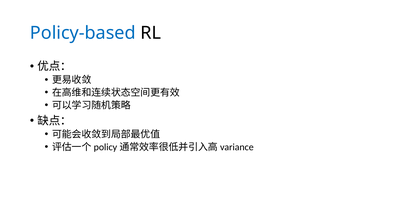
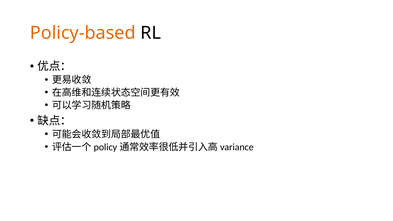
Policy-based colour: blue -> orange
